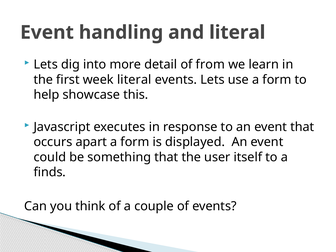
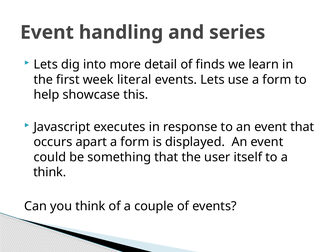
and literal: literal -> series
from: from -> finds
finds at (50, 172): finds -> think
